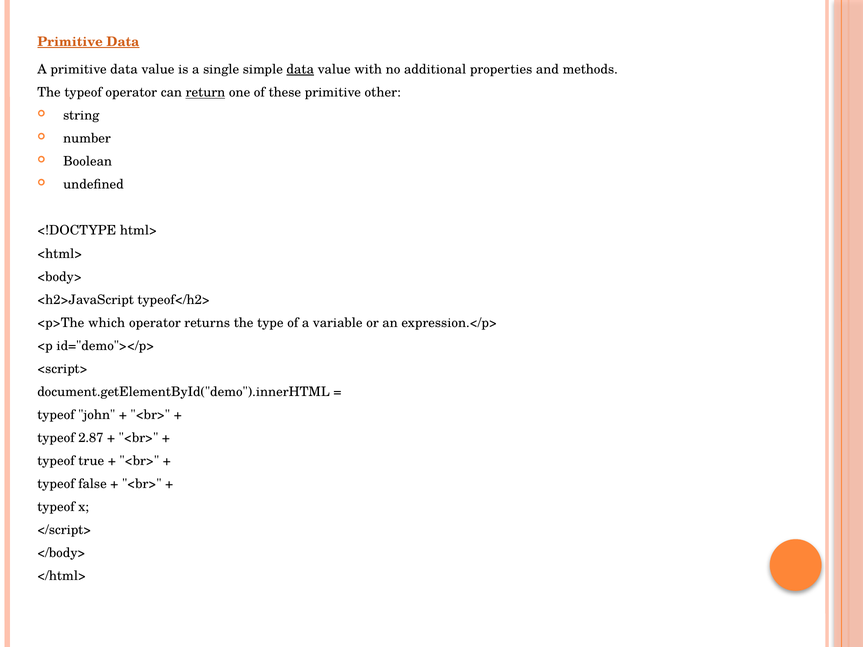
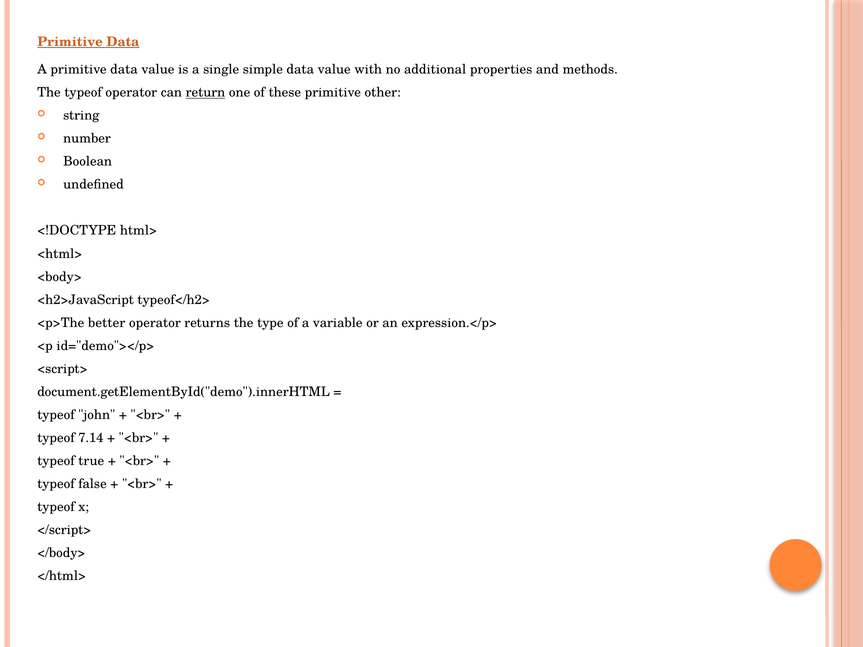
data at (300, 69) underline: present -> none
which: which -> better
2.87: 2.87 -> 7.14
